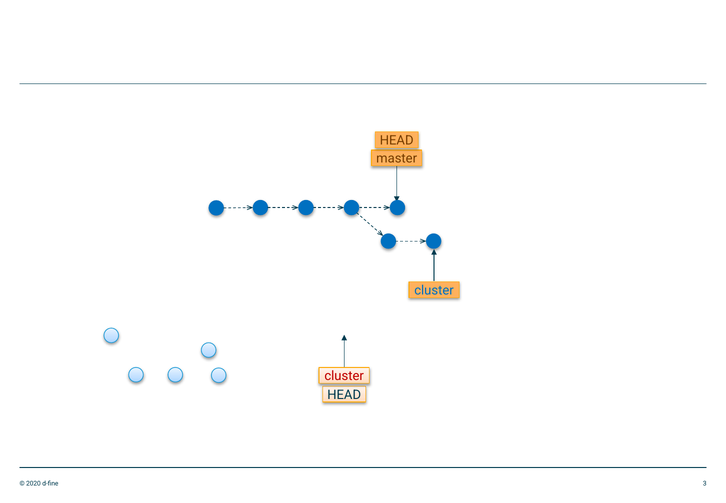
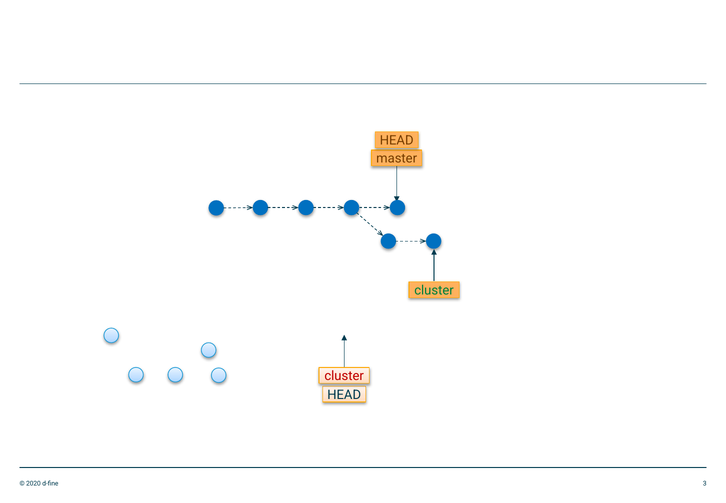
cluster at (434, 290) colour: blue -> green
